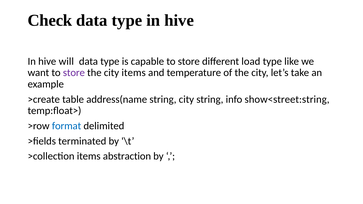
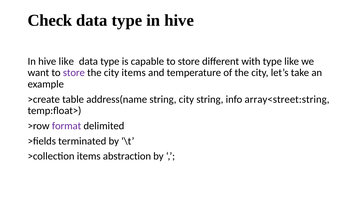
hive will: will -> like
load: load -> with
show<street:string: show<street:string -> array<street:string
format colour: blue -> purple
